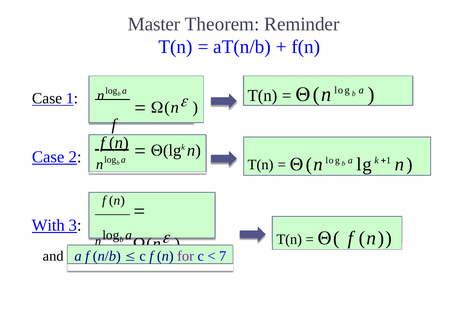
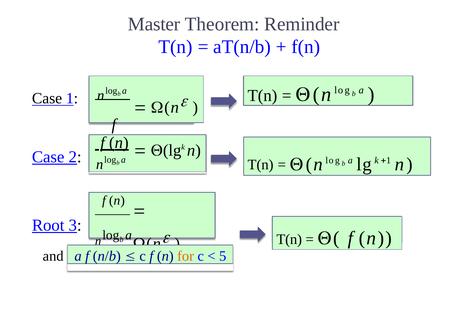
With: With -> Root
for colour: purple -> orange
7: 7 -> 5
